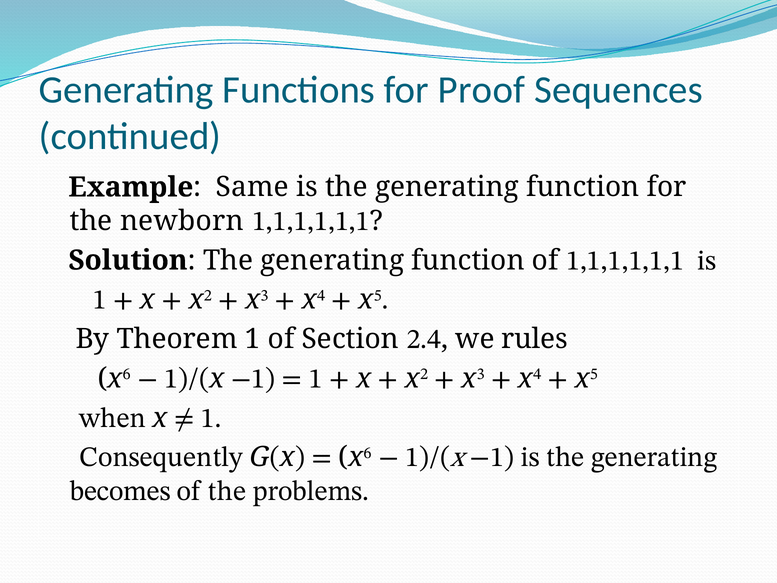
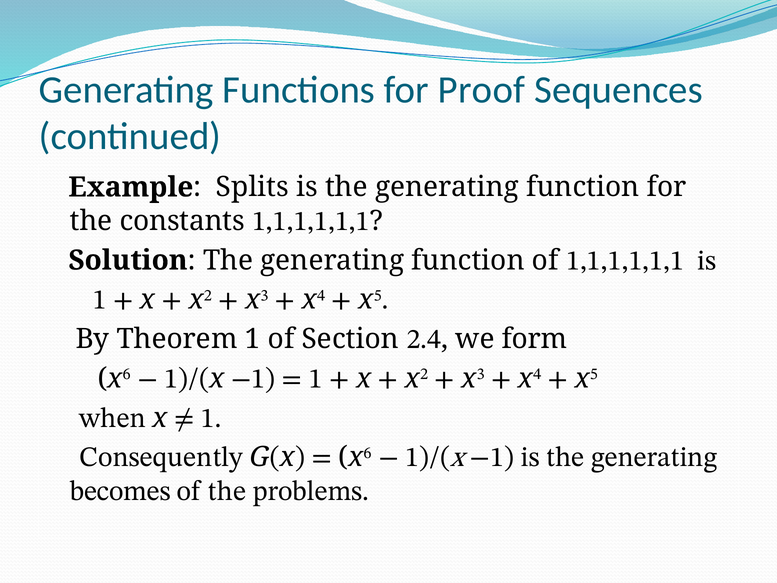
Same: Same -> Splits
newborn: newborn -> constants
rules: rules -> form
